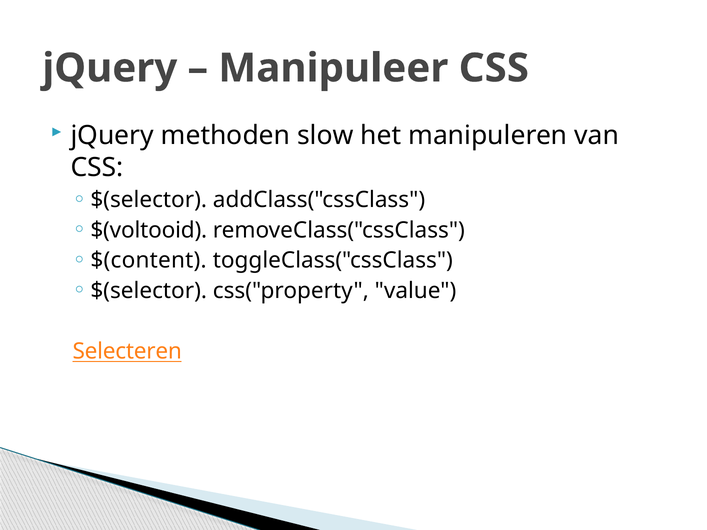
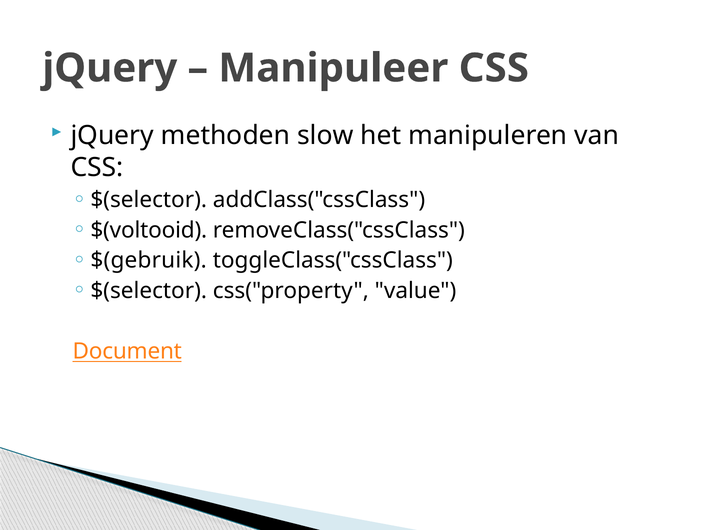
$(content: $(content -> $(gebruik
Selecteren: Selecteren -> Document
